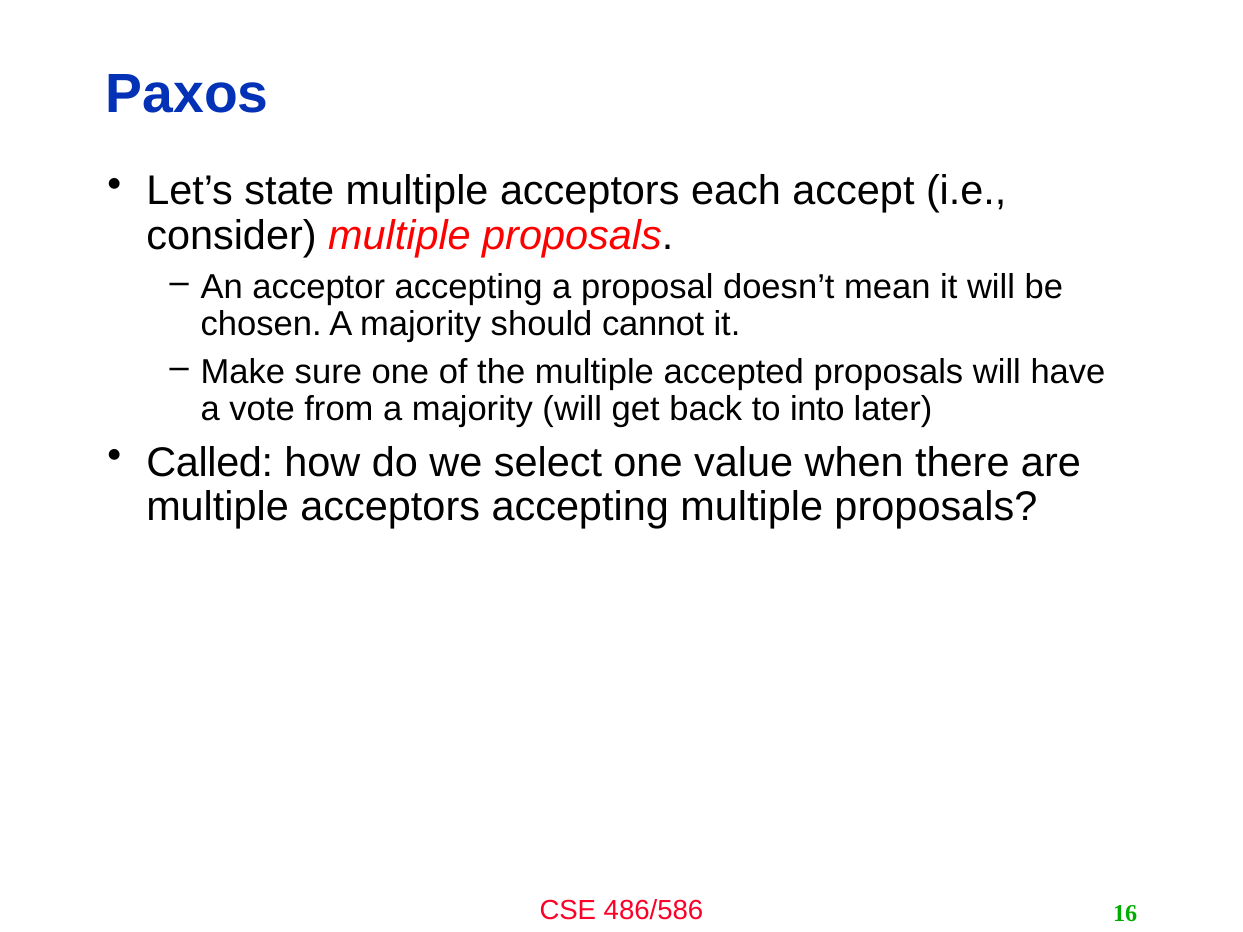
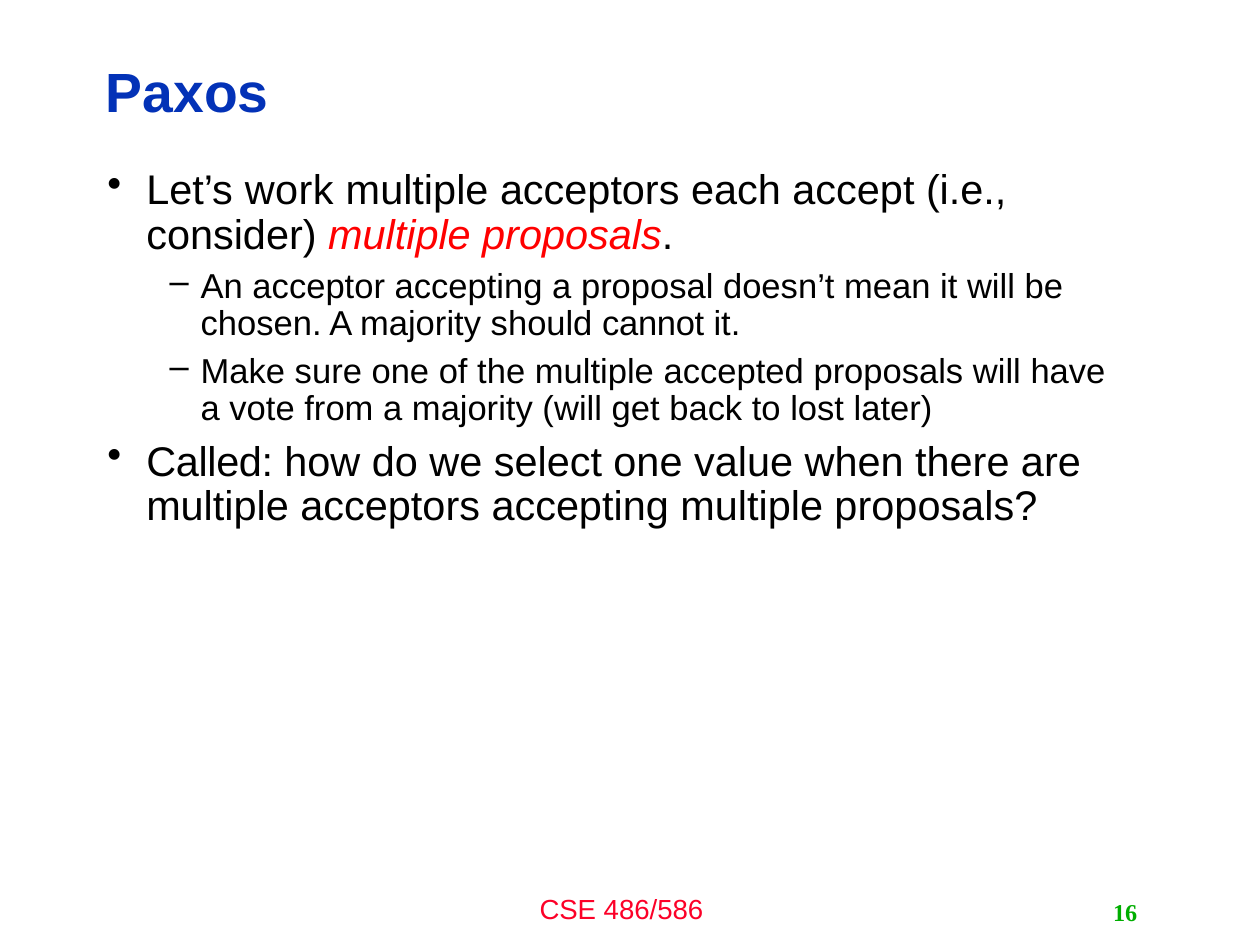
state: state -> work
into: into -> lost
